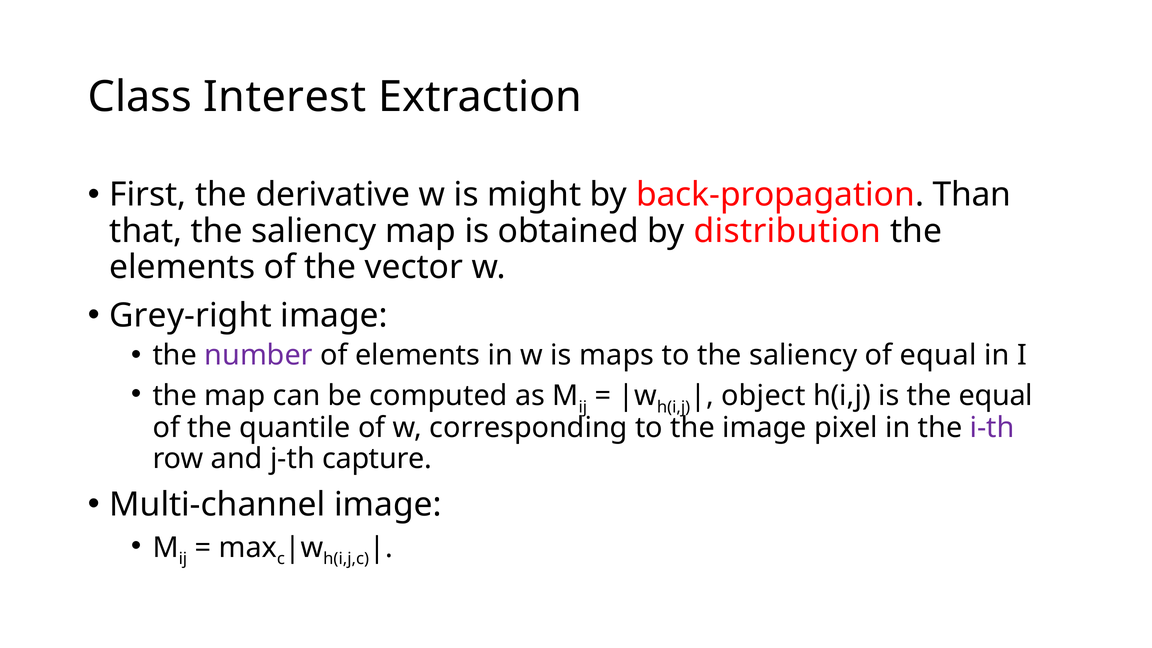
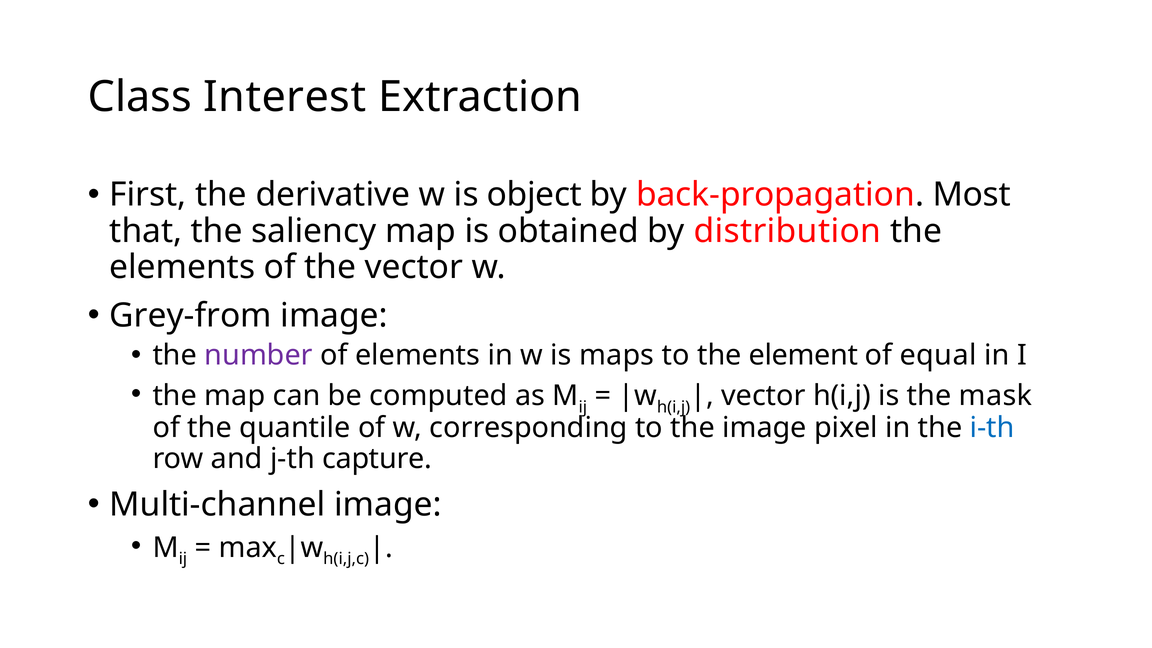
might: might -> object
Than: Than -> Most
Grey-right: Grey-right -> Grey-from
to the saliency: saliency -> element
object at (763, 396): object -> vector
the equal: equal -> mask
i-th colour: purple -> blue
